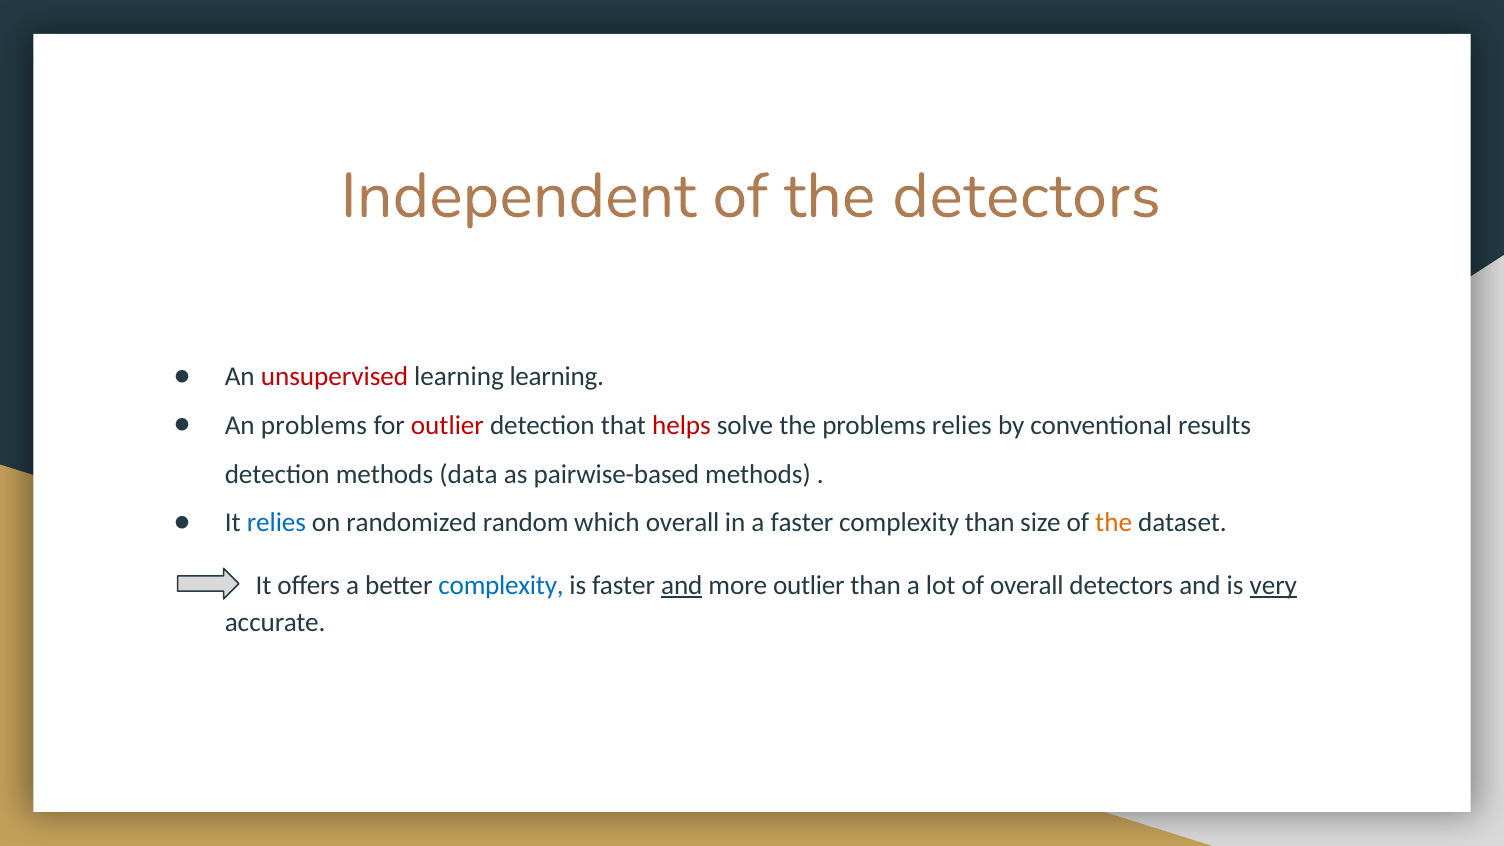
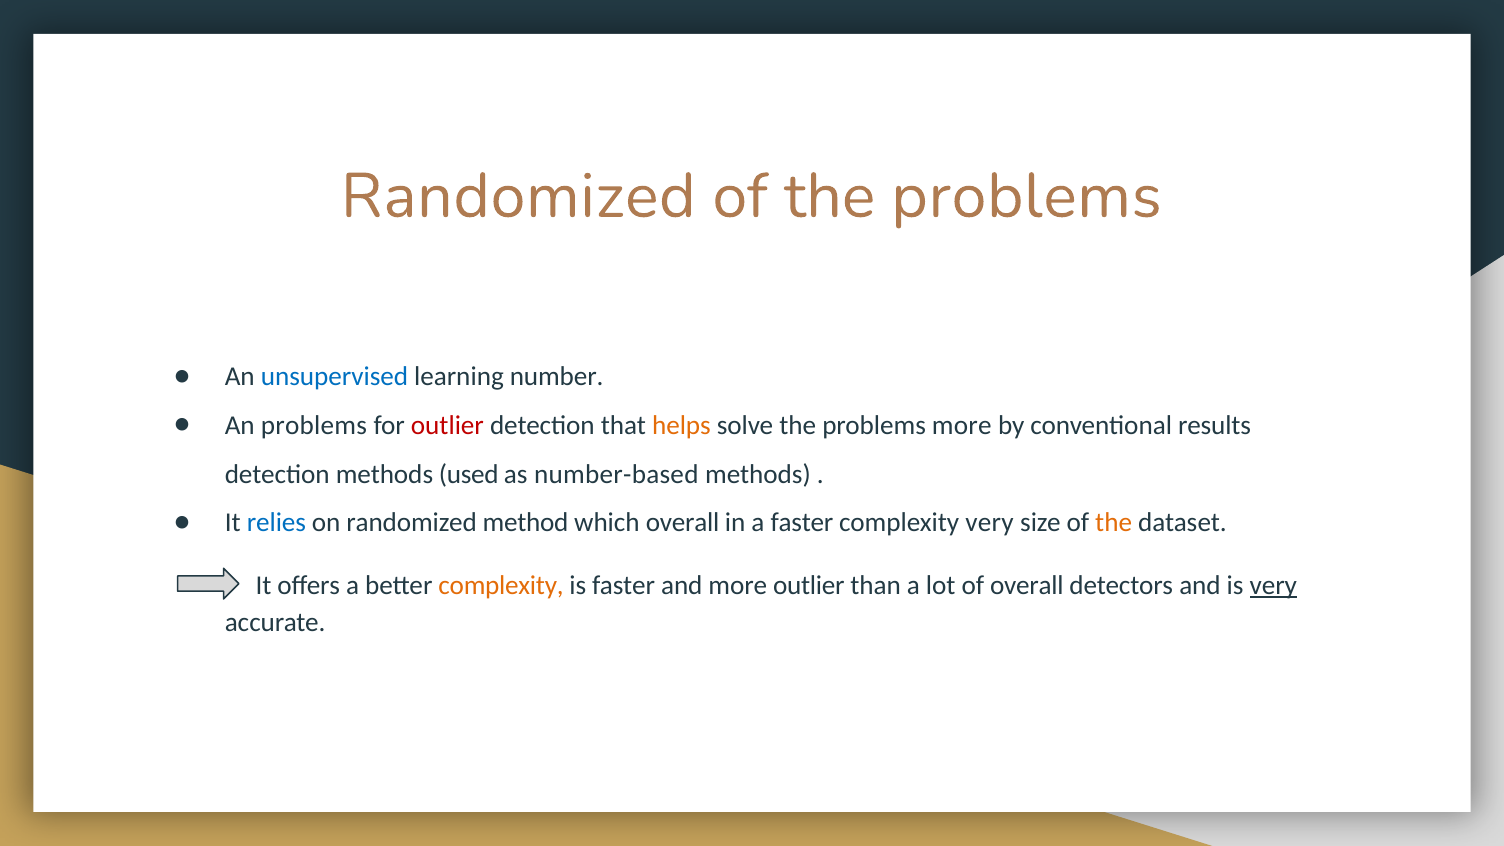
Independent at (518, 196): Independent -> Randomized
of the detectors: detectors -> problems
unsupervised colour: red -> blue
learning learning: learning -> number
helps colour: red -> orange
problems relies: relies -> more
data: data -> used
pairwise-based: pairwise-based -> number-based
random: random -> method
complexity than: than -> very
complexity at (501, 585) colour: blue -> orange
and at (682, 585) underline: present -> none
